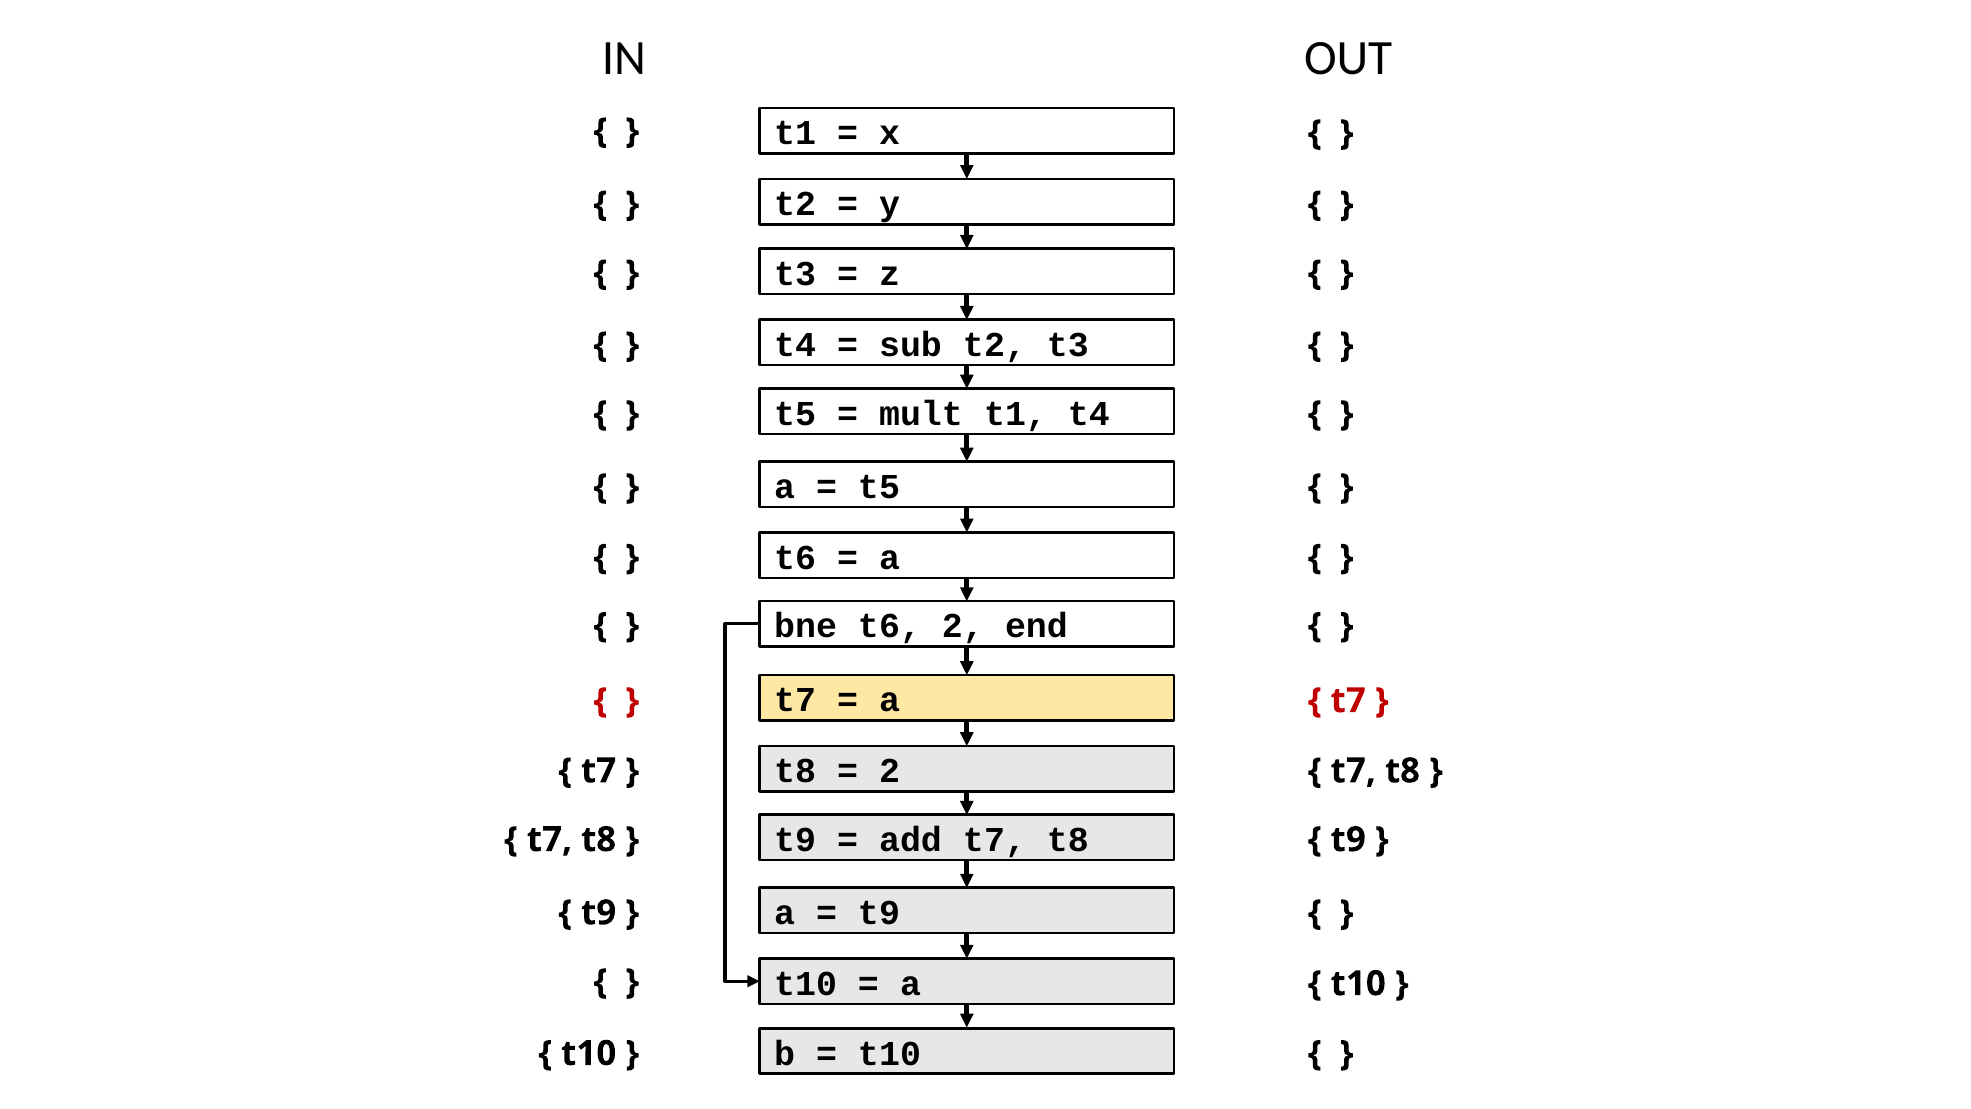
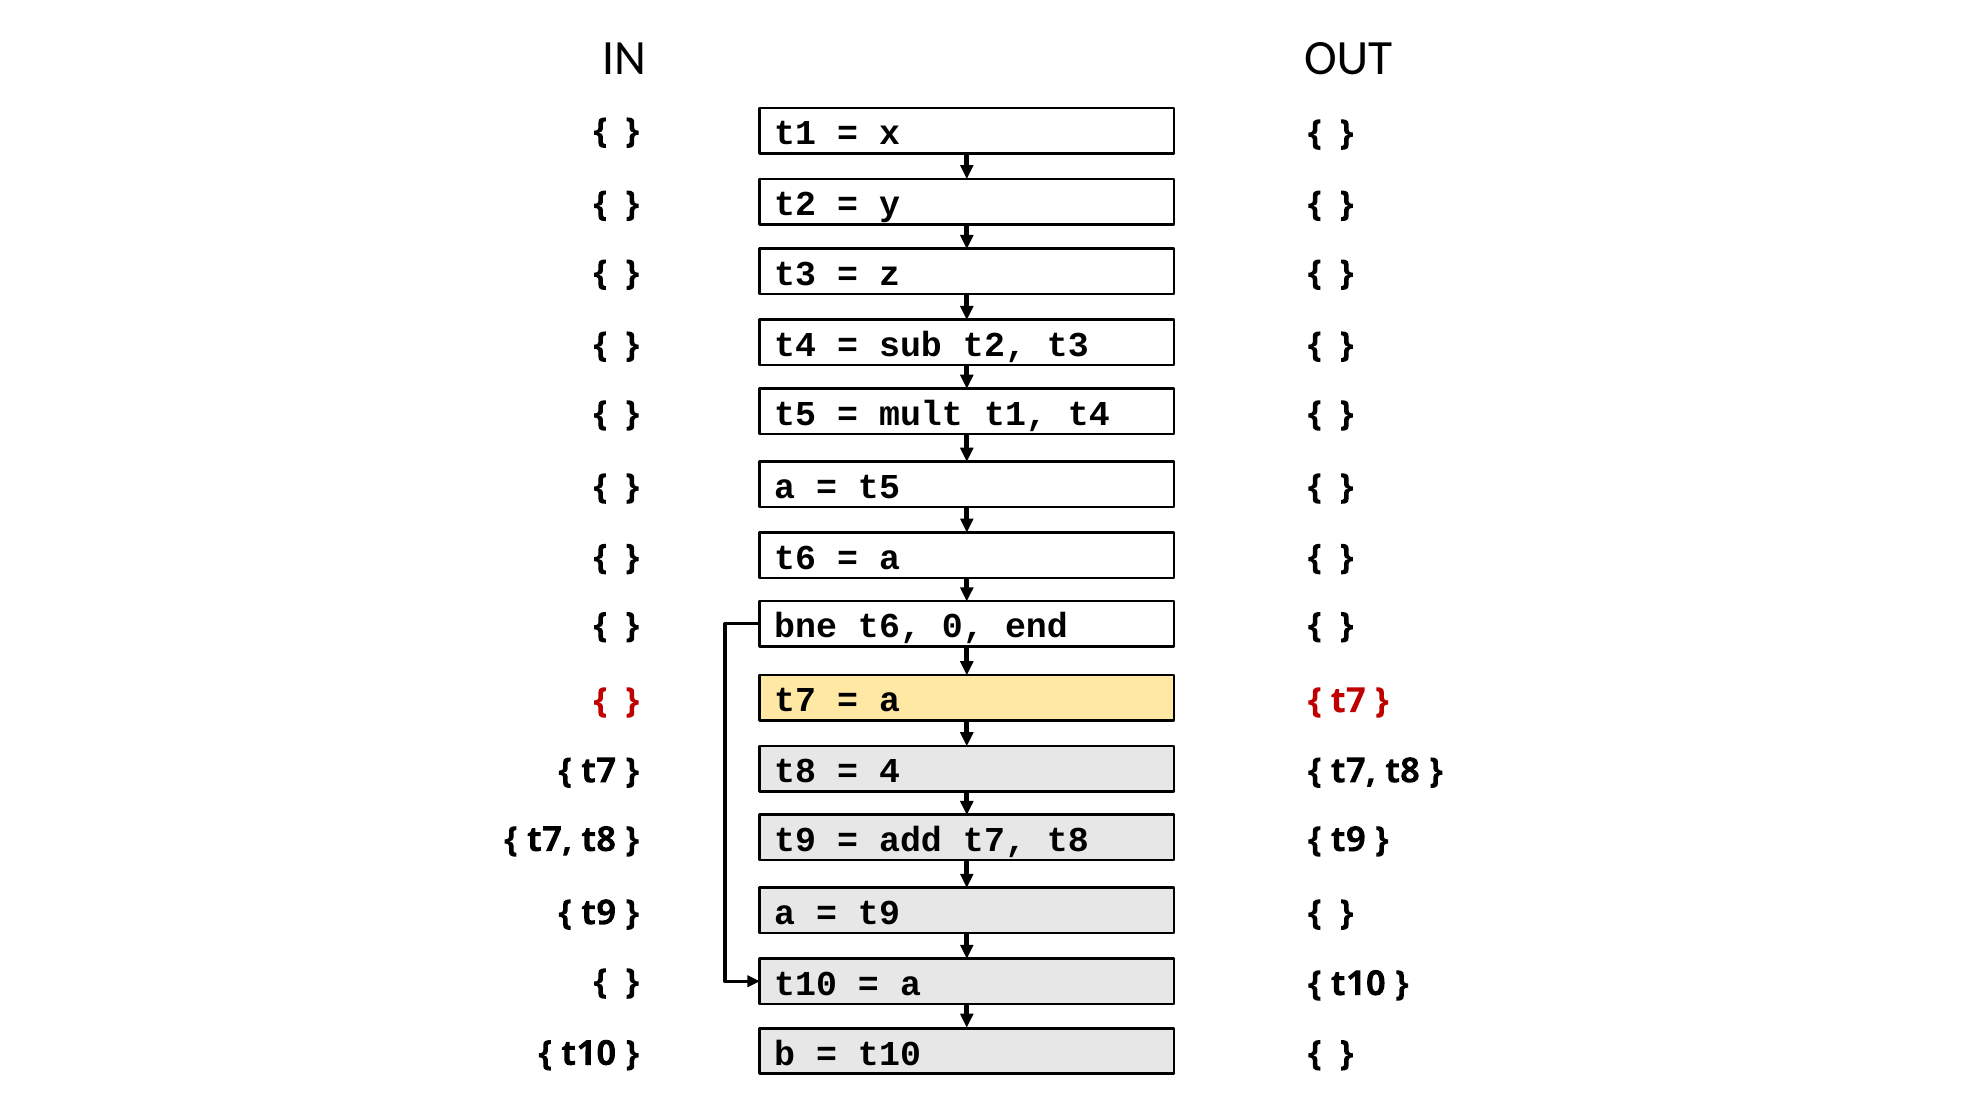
t6 2: 2 -> 0
2 at (890, 771): 2 -> 4
